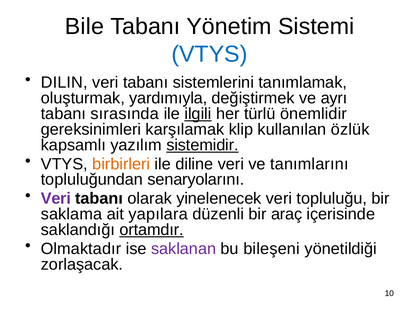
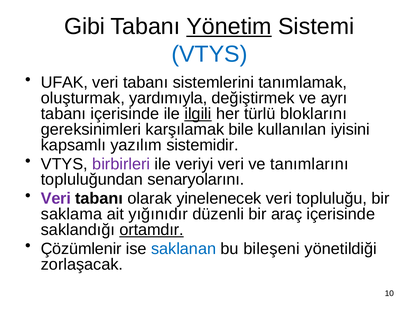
Bile: Bile -> Gibi
Yönetim underline: none -> present
DILIN: DILIN -> UFAK
tabanı sırasında: sırasında -> içerisinde
önemlidir: önemlidir -> bloklarını
klip: klip -> bile
özlük: özlük -> iyisini
sistemidir underline: present -> none
birbirleri colour: orange -> purple
diline: diline -> veriyi
yapılara: yapılara -> yığınıdır
Olmaktadır: Olmaktadır -> Çözümlenir
saklanan colour: purple -> blue
